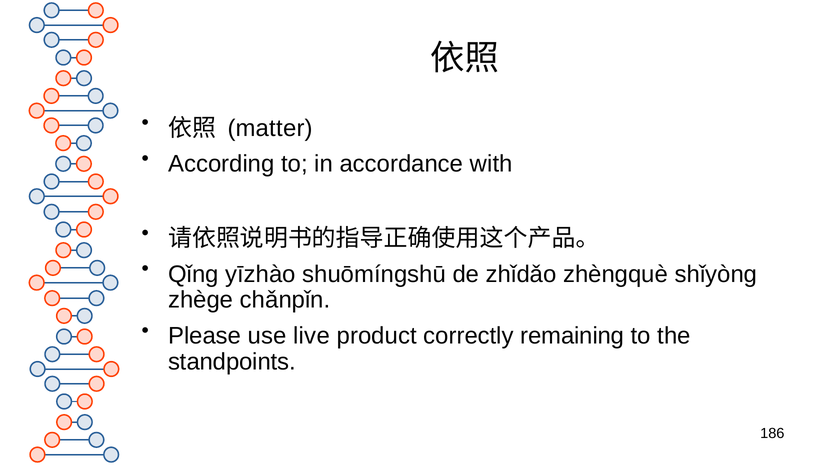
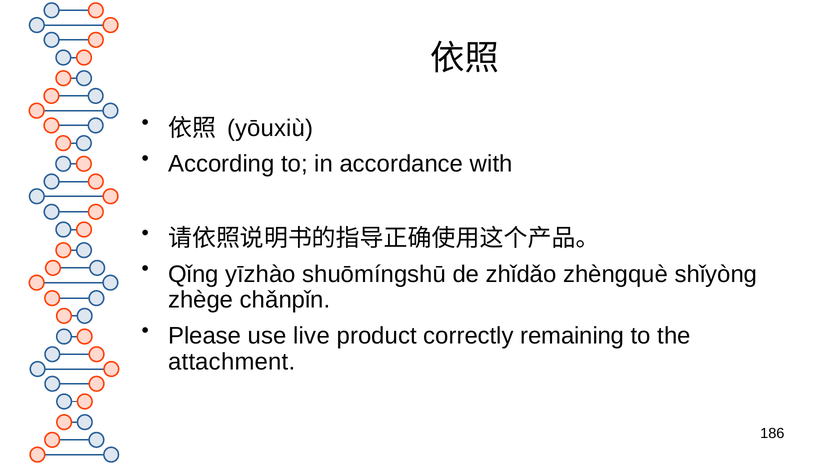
matter: matter -> yōuxiù
standpoints: standpoints -> attachment
